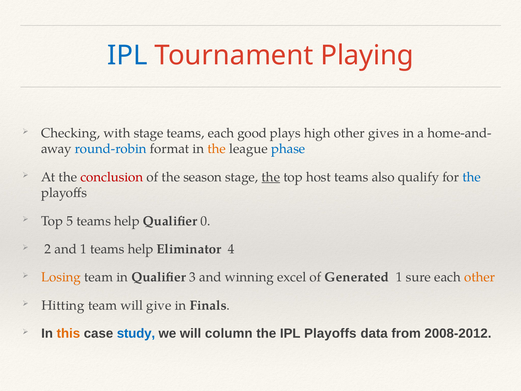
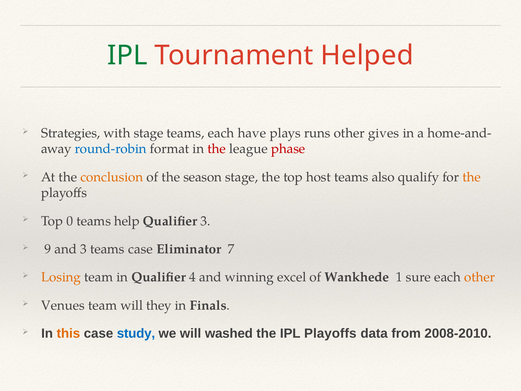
IPL at (127, 56) colour: blue -> green
Playing: Playing -> Helped
Checking: Checking -> Strategies
good: good -> have
high: high -> runs
the at (217, 149) colour: orange -> red
phase colour: blue -> red
conclusion colour: red -> orange
the at (271, 177) underline: present -> none
the at (472, 177) colour: blue -> orange
5: 5 -> 0
Qualifier 0: 0 -> 3
2: 2 -> 9
and 1: 1 -> 3
help at (141, 249): help -> case
4: 4 -> 7
3: 3 -> 4
Generated: Generated -> Wankhede
Hitting: Hitting -> Venues
give: give -> they
column: column -> washed
2008-2012: 2008-2012 -> 2008-2010
